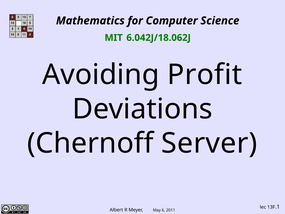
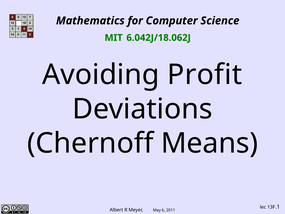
Server: Server -> Means
